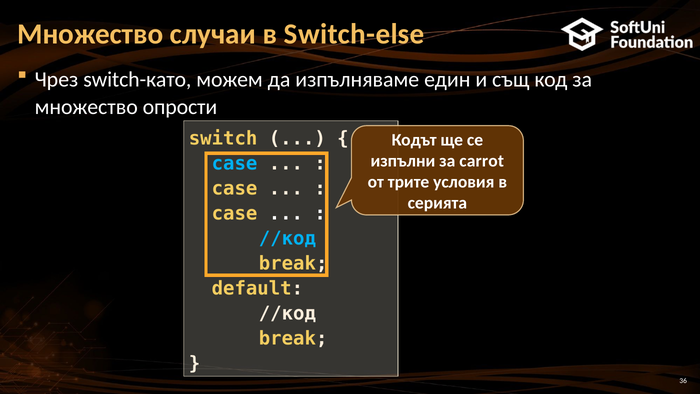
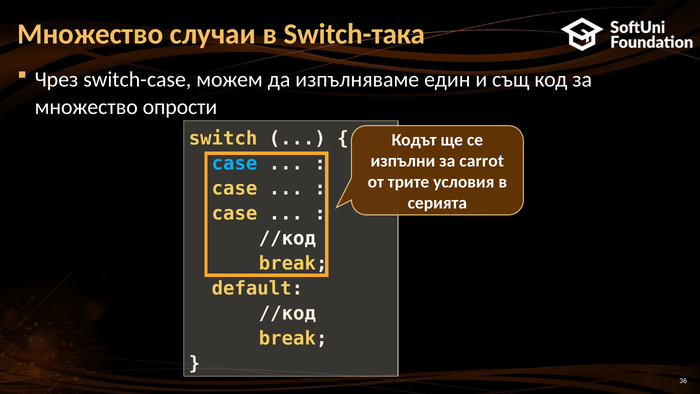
Switch-else: Switch-else -> Switch-така
switch-като: switch-като -> switch-casе
//код at (287, 238) colour: light blue -> white
